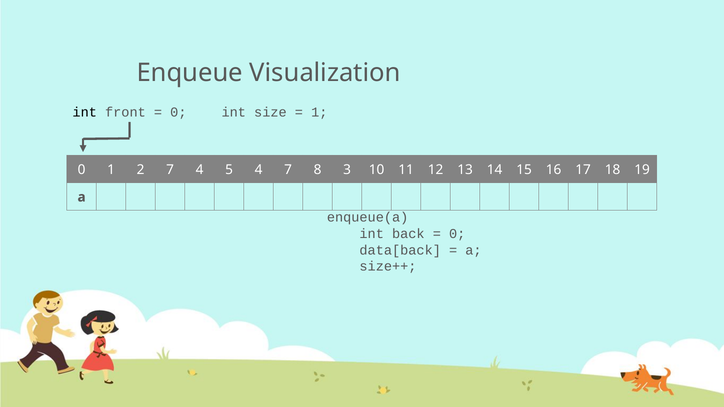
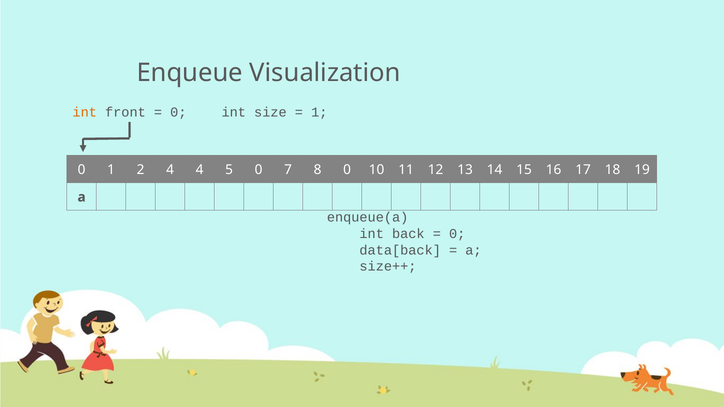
int at (85, 112) colour: black -> orange
2 7: 7 -> 4
5 4: 4 -> 0
8 3: 3 -> 0
